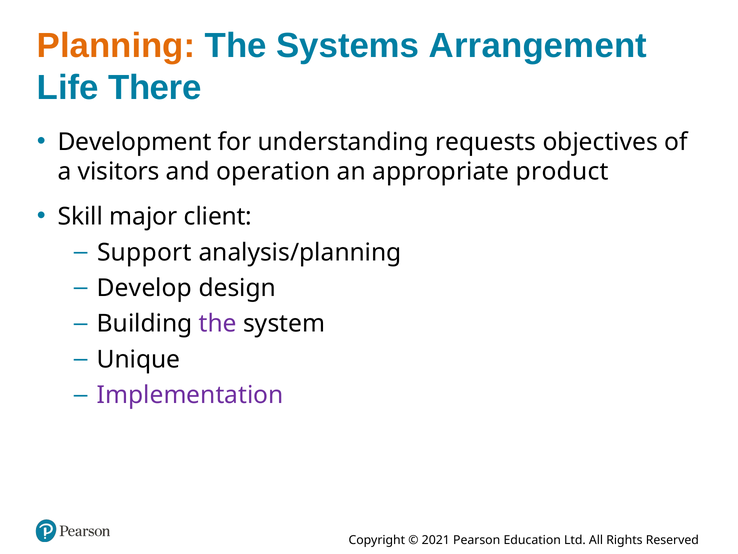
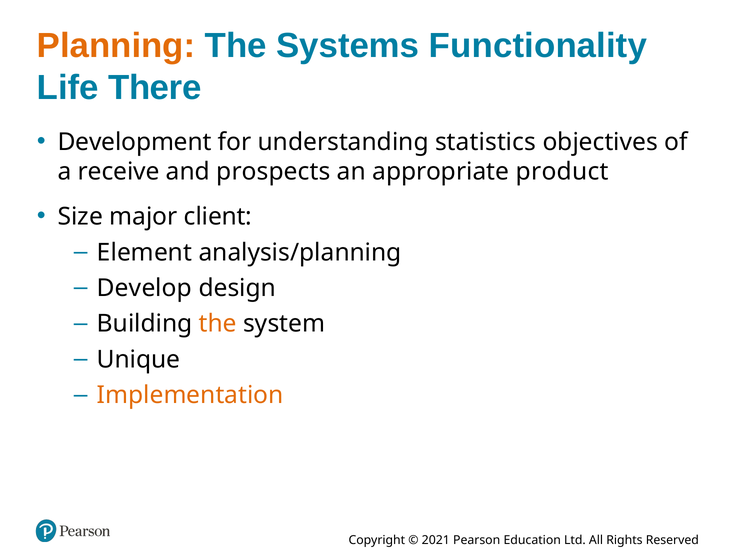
Arrangement: Arrangement -> Functionality
requests: requests -> statistics
visitors: visitors -> receive
operation: operation -> prospects
Skill: Skill -> Size
Support: Support -> Element
the at (218, 324) colour: purple -> orange
Implementation colour: purple -> orange
